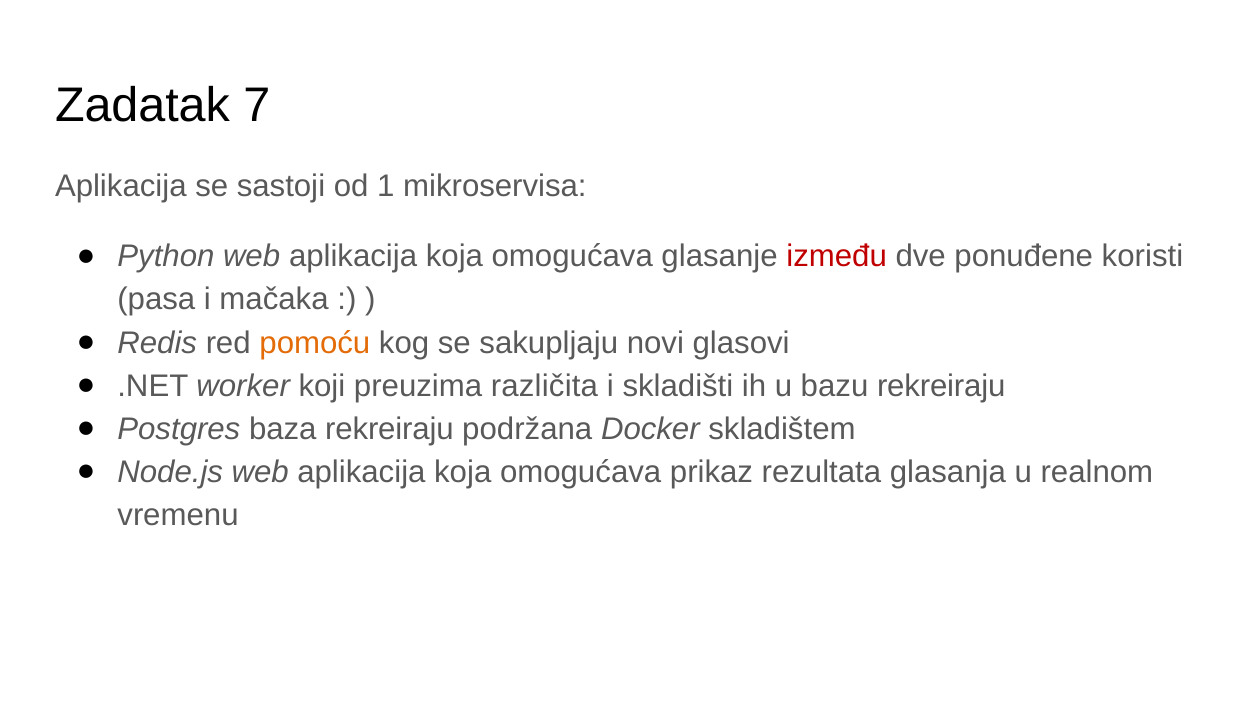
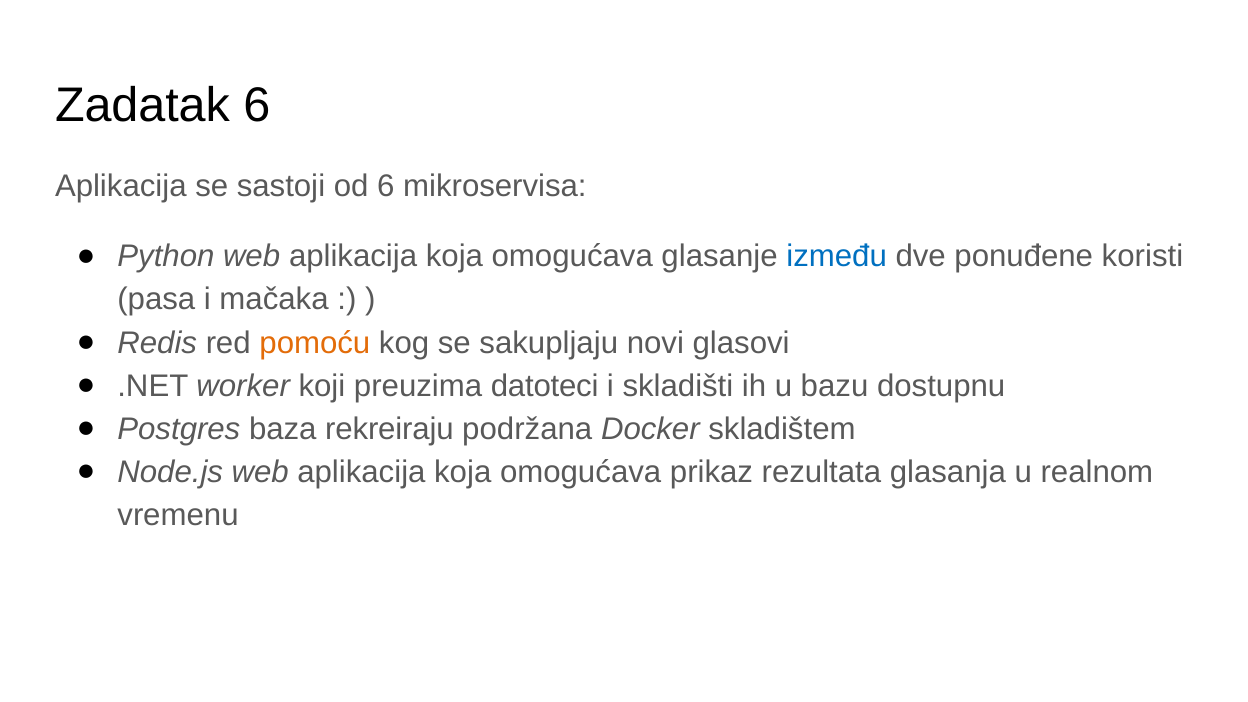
Zadatak 7: 7 -> 6
od 1: 1 -> 6
između colour: red -> blue
različita: različita -> datoteci
bazu rekreiraju: rekreiraju -> dostupnu
